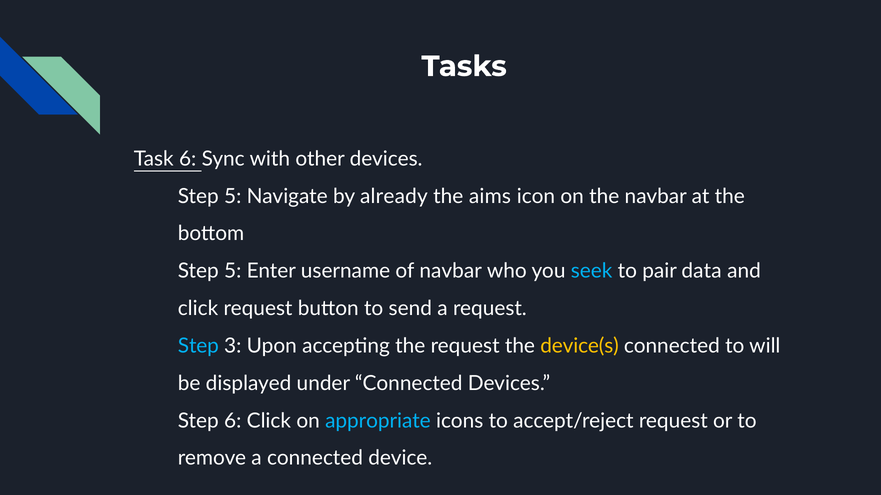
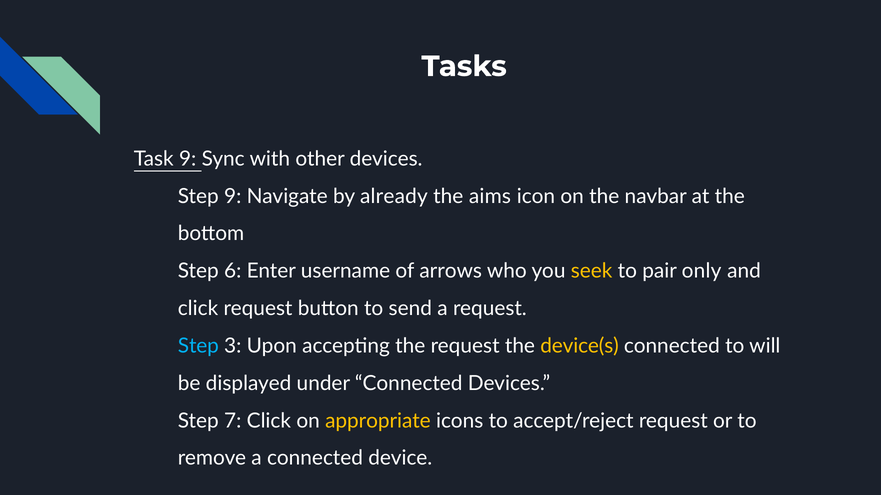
Task 6: 6 -> 9
5 at (233, 196): 5 -> 9
5 at (233, 271): 5 -> 6
of navbar: navbar -> arrows
seek colour: light blue -> yellow
data: data -> only
Step 6: 6 -> 7
appropriate colour: light blue -> yellow
